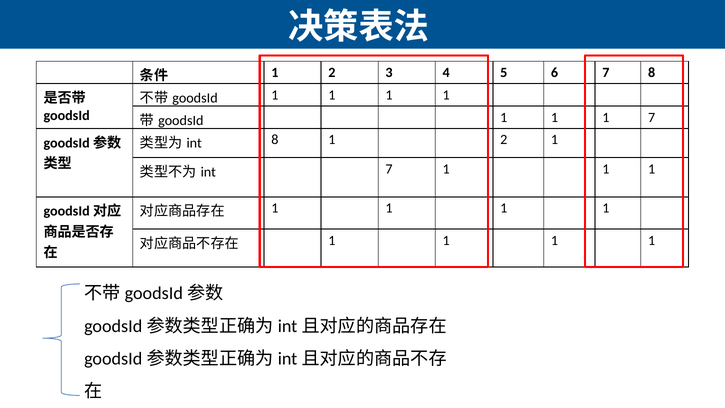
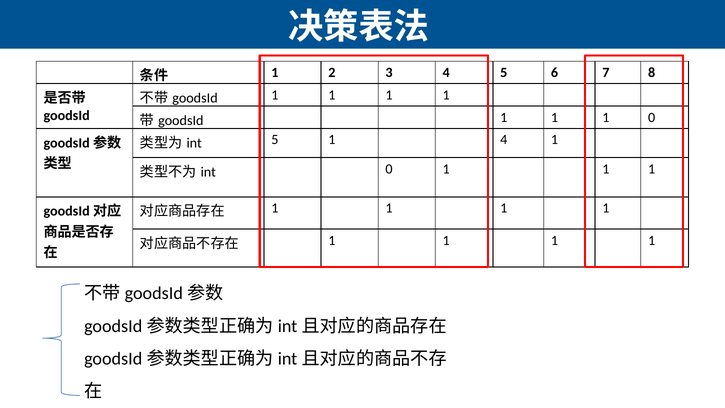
1 7: 7 -> 0
8 at (275, 140): 8 -> 5
2 at (504, 140): 2 -> 4
7 at (389, 169): 7 -> 0
